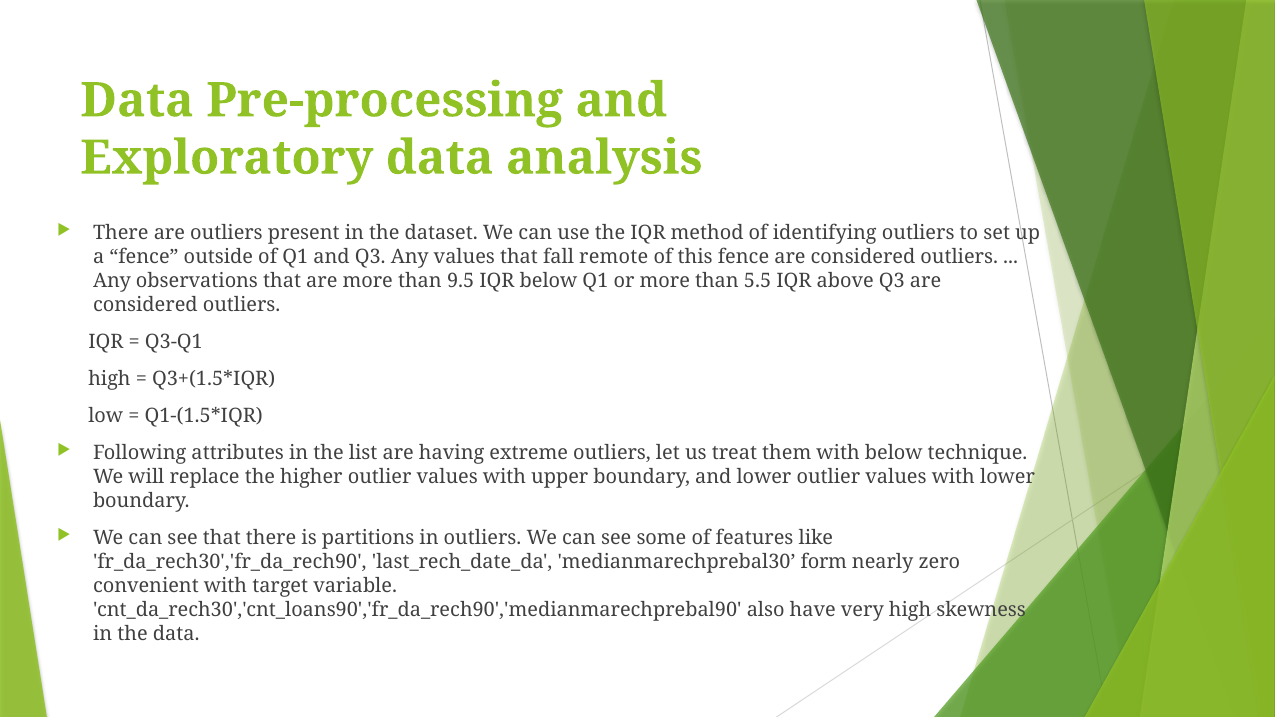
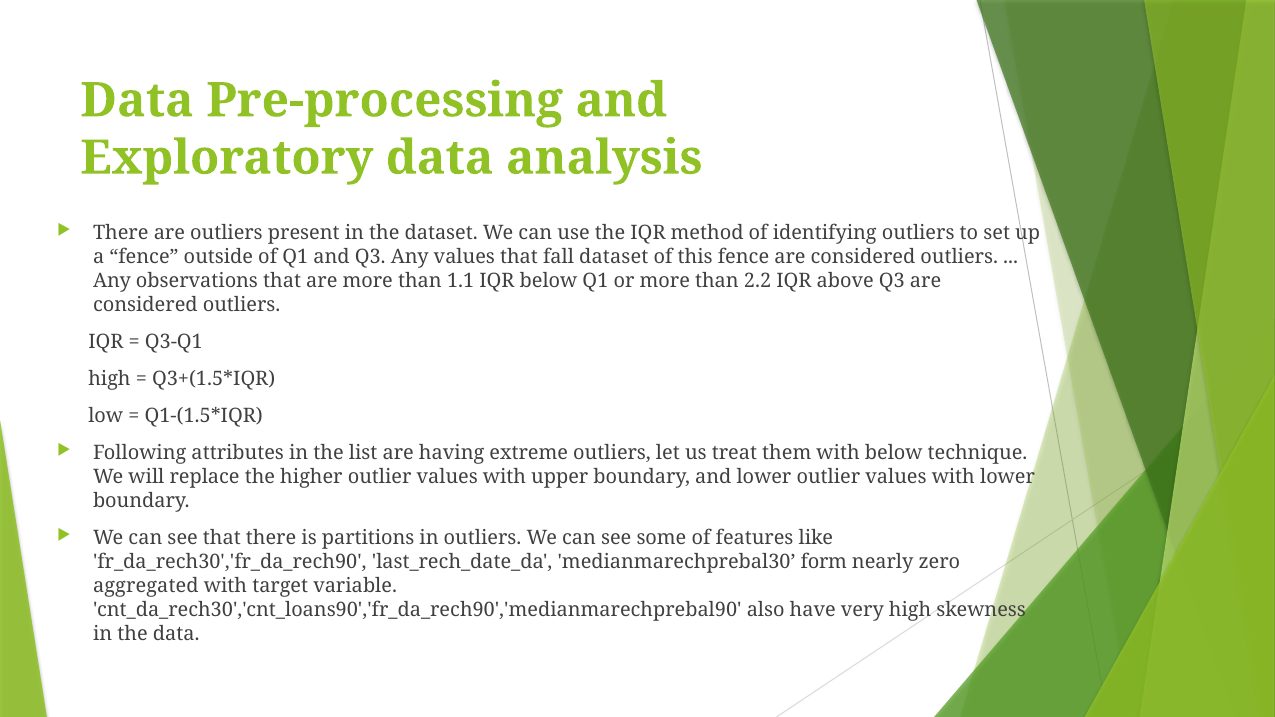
fall remote: remote -> dataset
9.5: 9.5 -> 1.1
5.5: 5.5 -> 2.2
convenient: convenient -> aggregated
